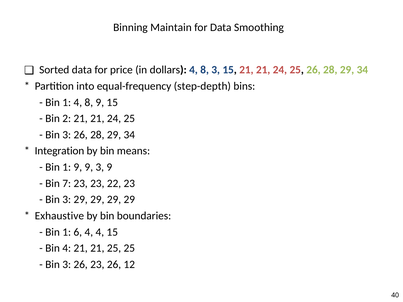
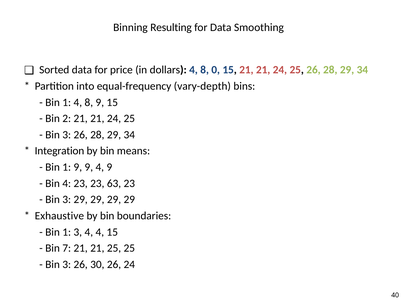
Maintain: Maintain -> Resulting
8 3: 3 -> 0
step-depth: step-depth -> vary-depth
9 3: 3 -> 4
Bin 7: 7 -> 4
22: 22 -> 63
1 6: 6 -> 3
Bin 4: 4 -> 7
26 23: 23 -> 30
26 12: 12 -> 24
